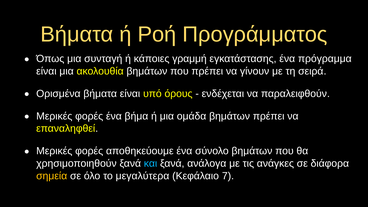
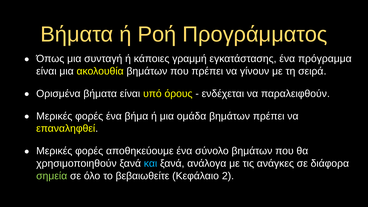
σημεία colour: yellow -> light green
μεγαλύτερα: μεγαλύτερα -> βεβαιωθείτε
7: 7 -> 2
